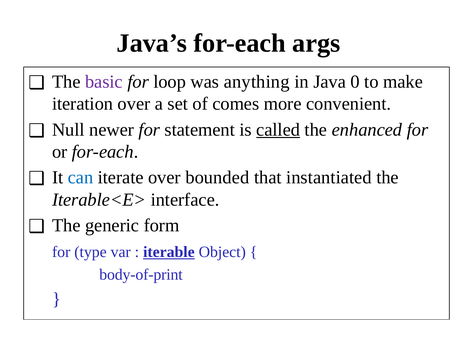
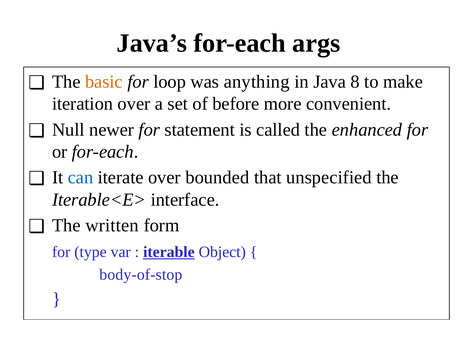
basic colour: purple -> orange
0: 0 -> 8
comes: comes -> before
called underline: present -> none
instantiated: instantiated -> unspecified
generic: generic -> written
body-of-print: body-of-print -> body-of-stop
